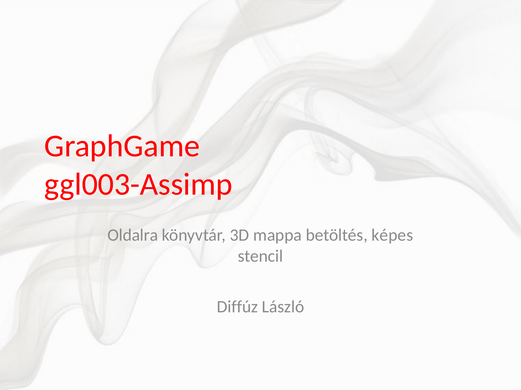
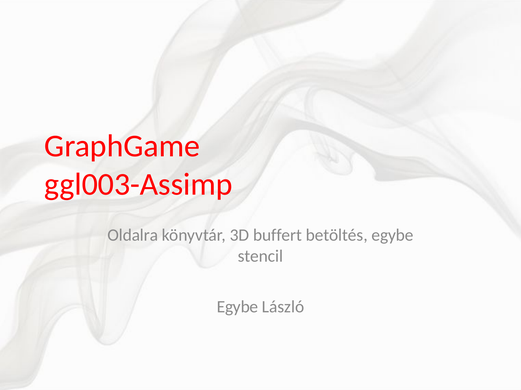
mappa: mappa -> buffert
betöltés képes: képes -> egybe
Diffúz at (237, 307): Diffúz -> Egybe
